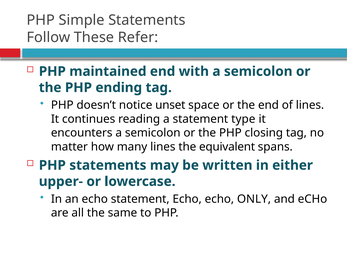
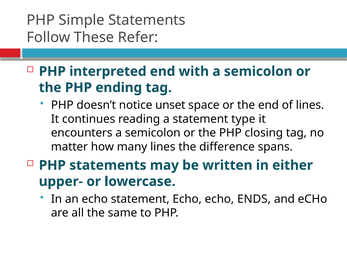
maintained: maintained -> interpreted
equivalent: equivalent -> difference
ONLY: ONLY -> ENDS
